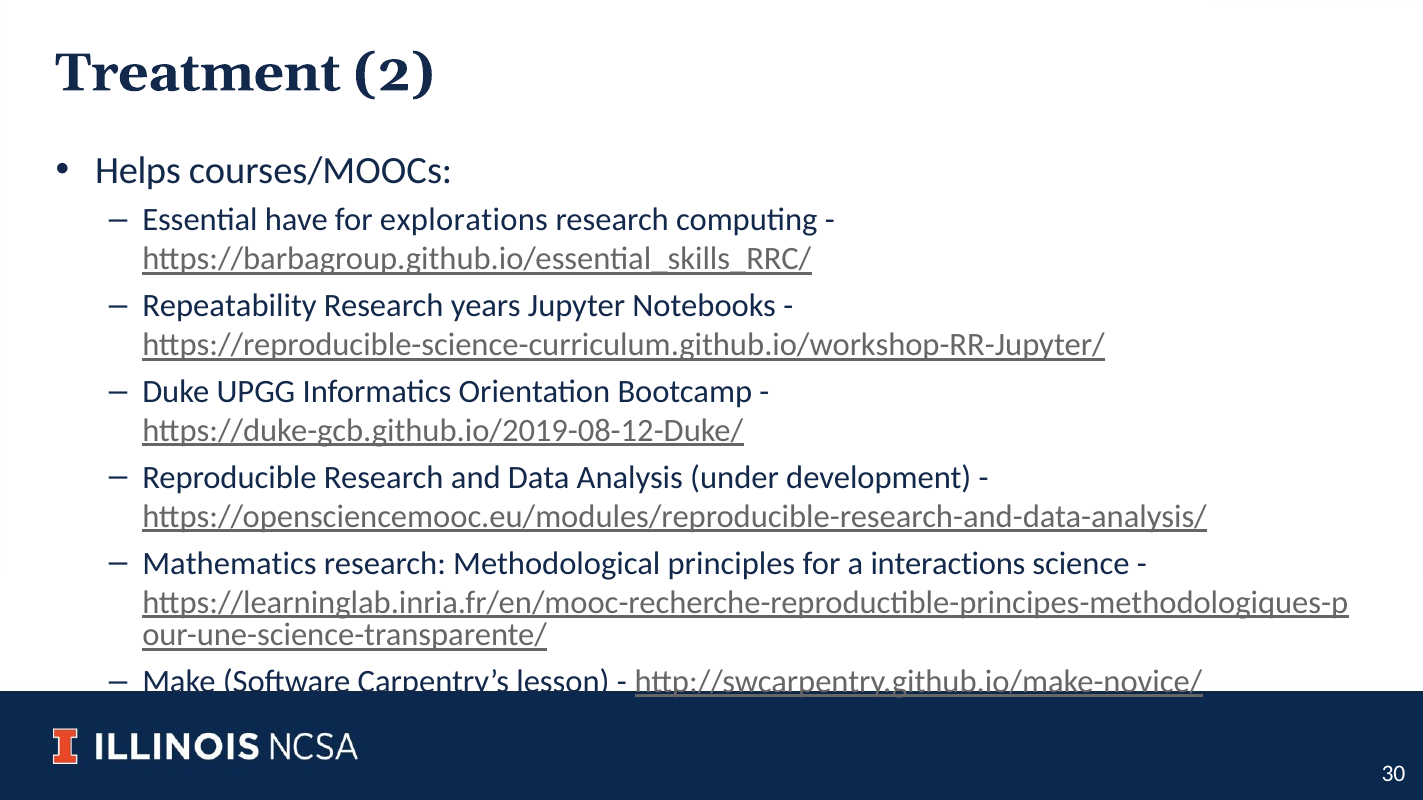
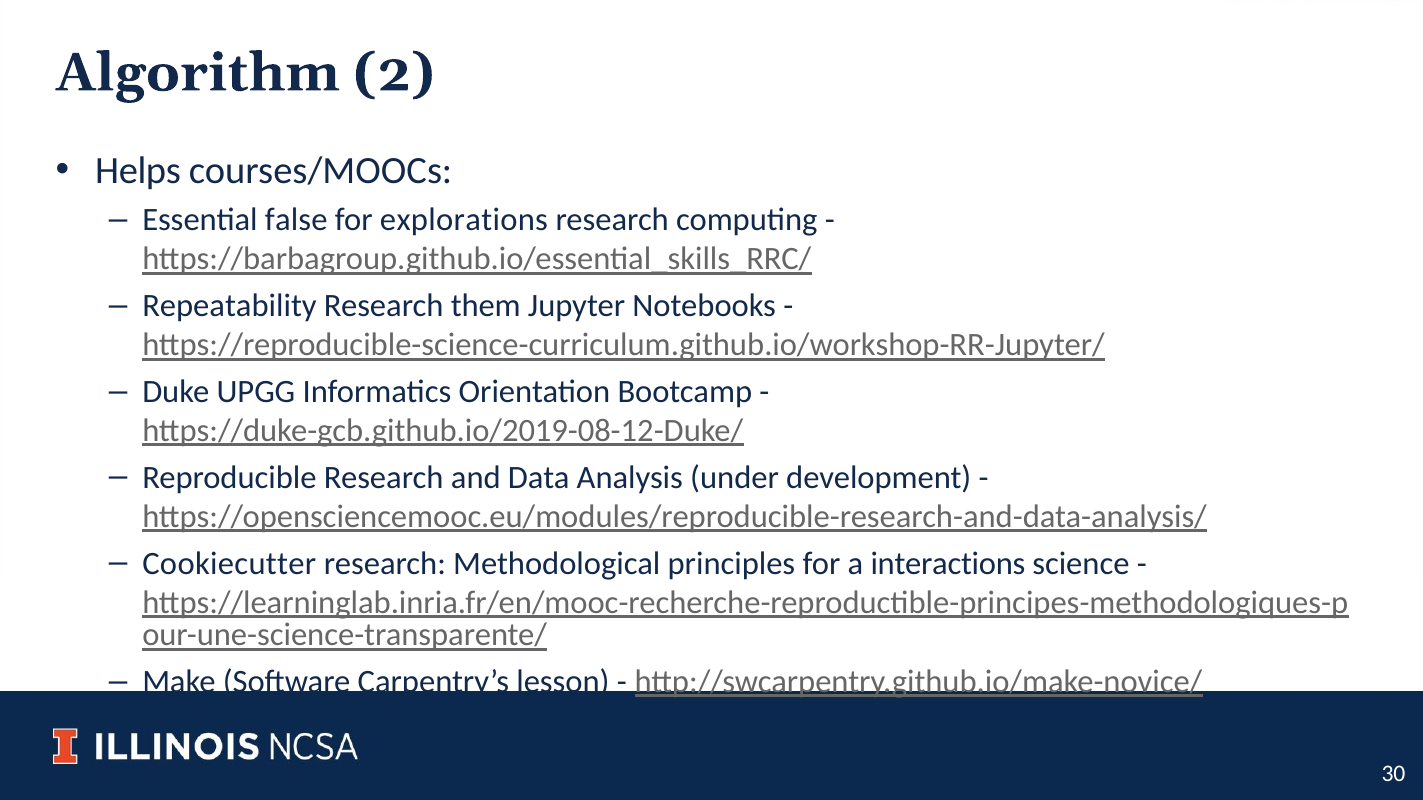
Treatment: Treatment -> Algorithm
have: have -> false
years: years -> them
Mathematics: Mathematics -> Cookiecutter
